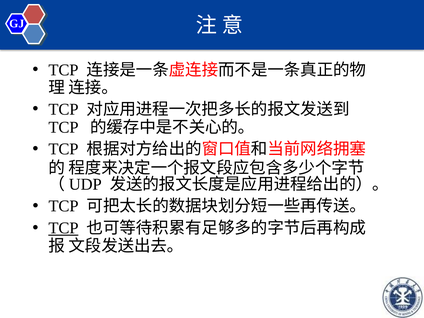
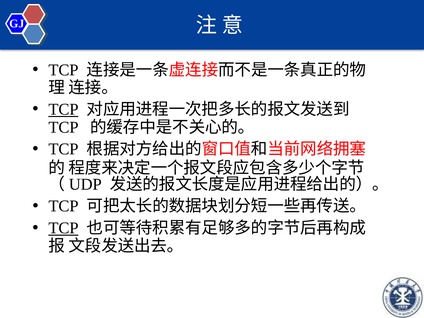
TCP at (64, 109) underline: none -> present
